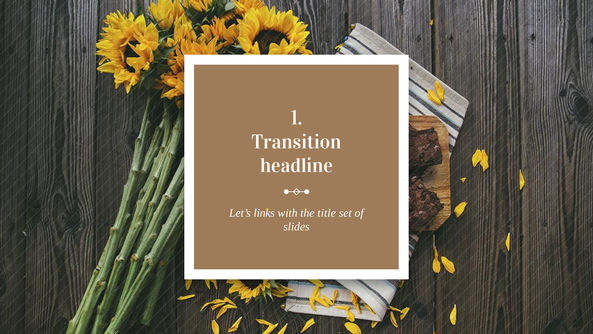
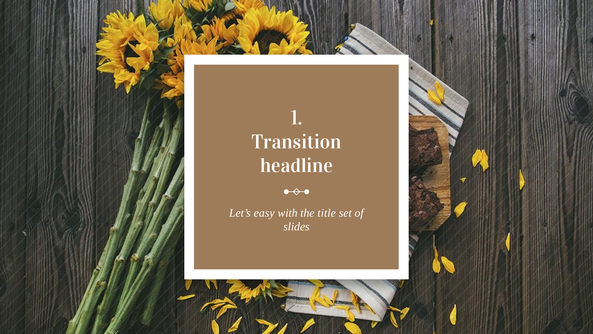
links: links -> easy
